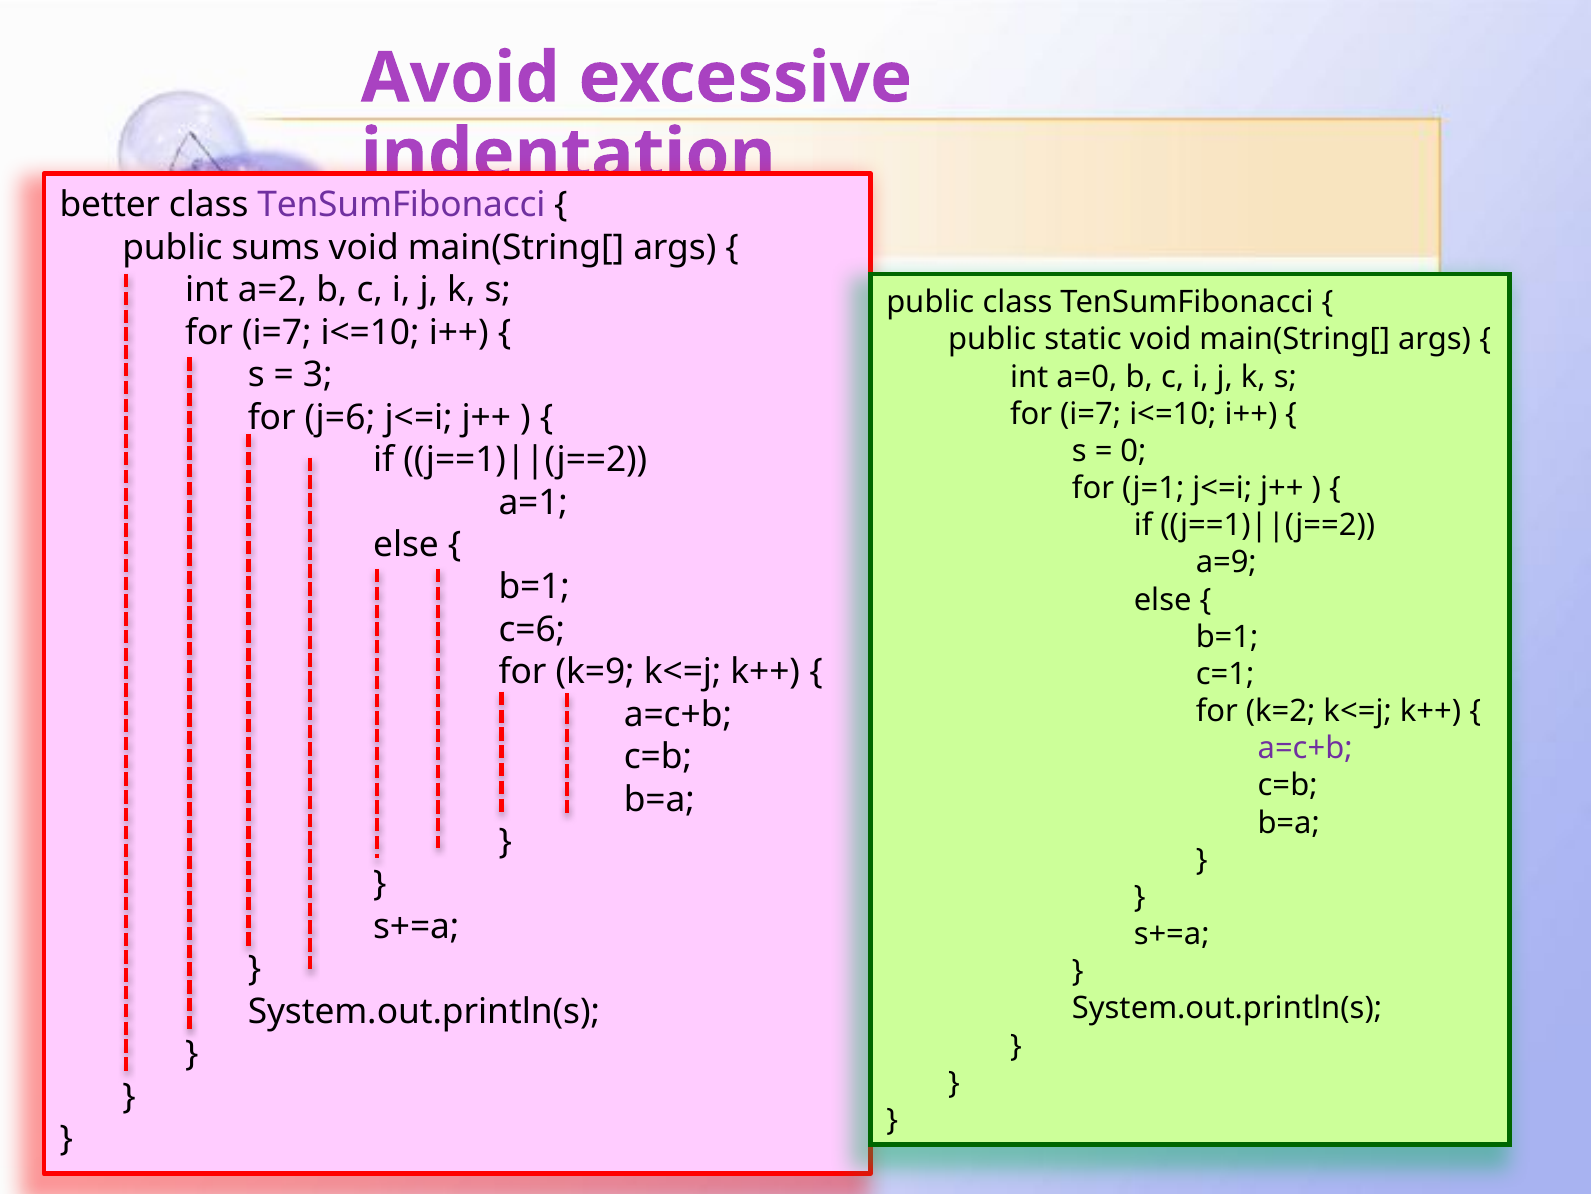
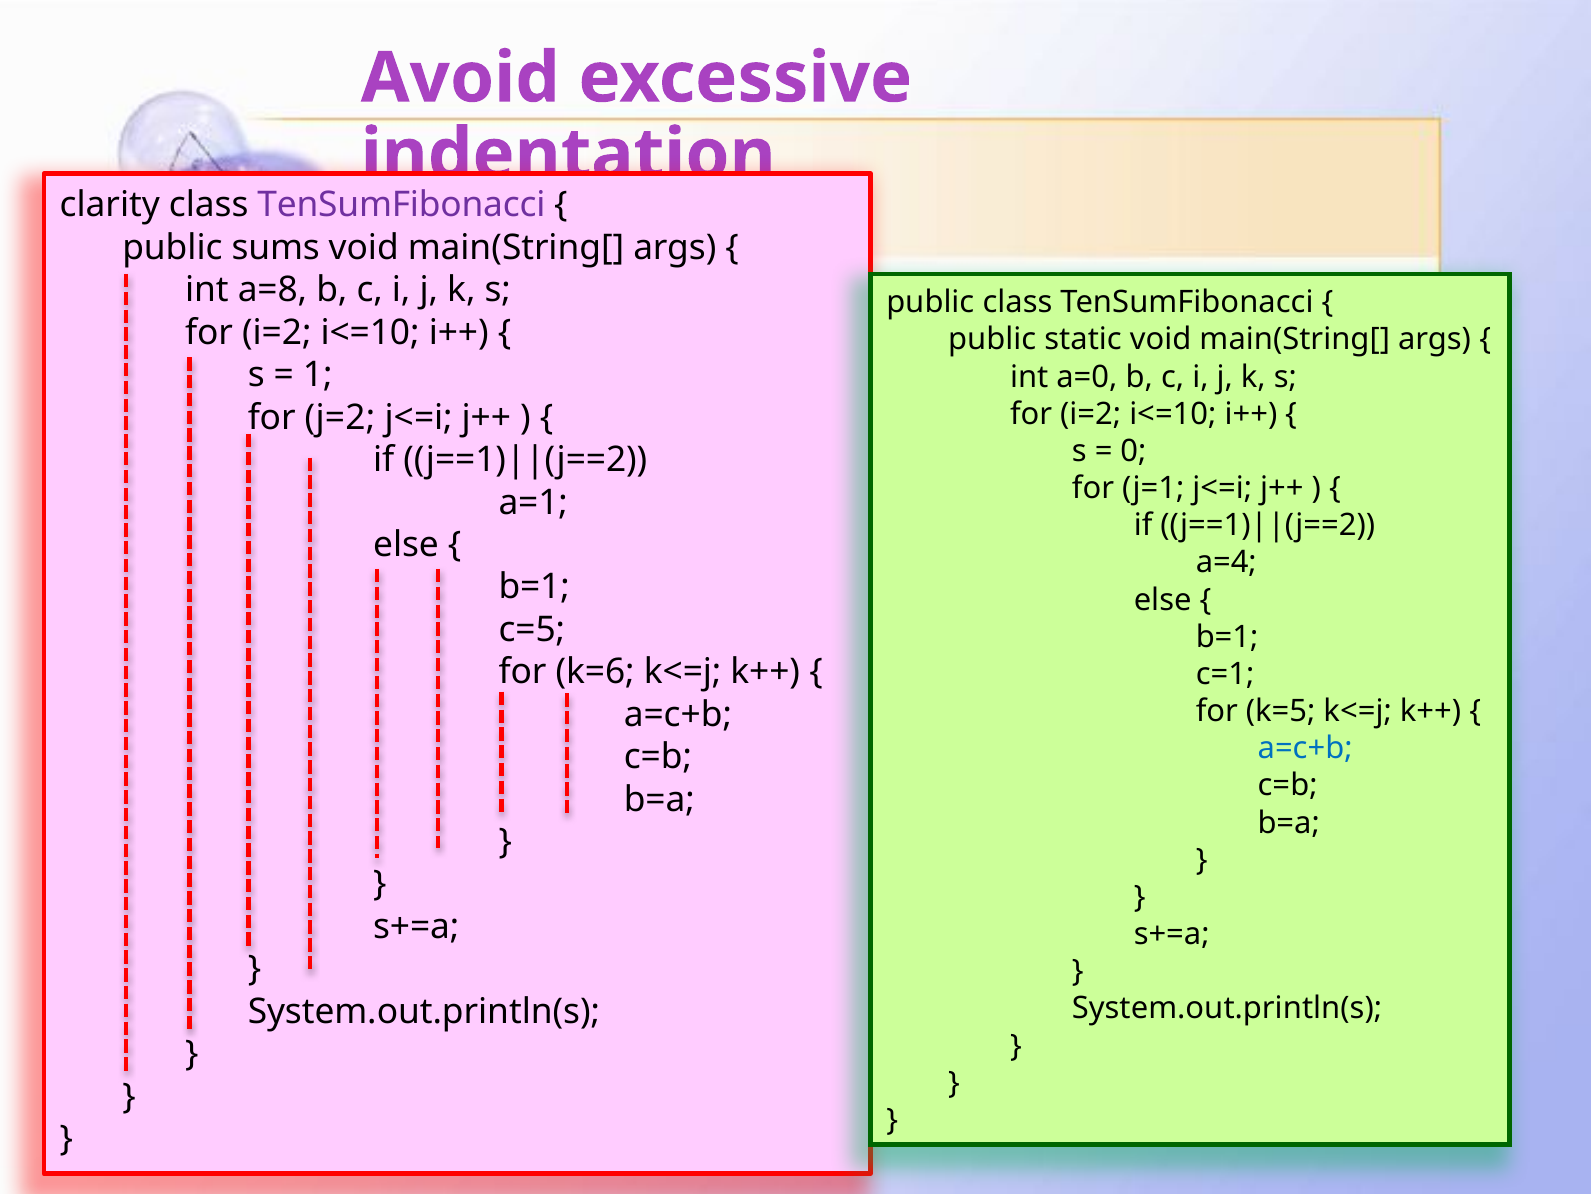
better: better -> clarity
a=2: a=2 -> a=8
i=7 at (277, 332): i=7 -> i=2
3: 3 -> 1
i=7 at (1091, 414): i=7 -> i=2
j=6: j=6 -> j=2
a=9: a=9 -> a=4
c=6: c=6 -> c=5
k=9: k=9 -> k=6
k=2: k=2 -> k=5
a=c+b at (1305, 748) colour: purple -> blue
